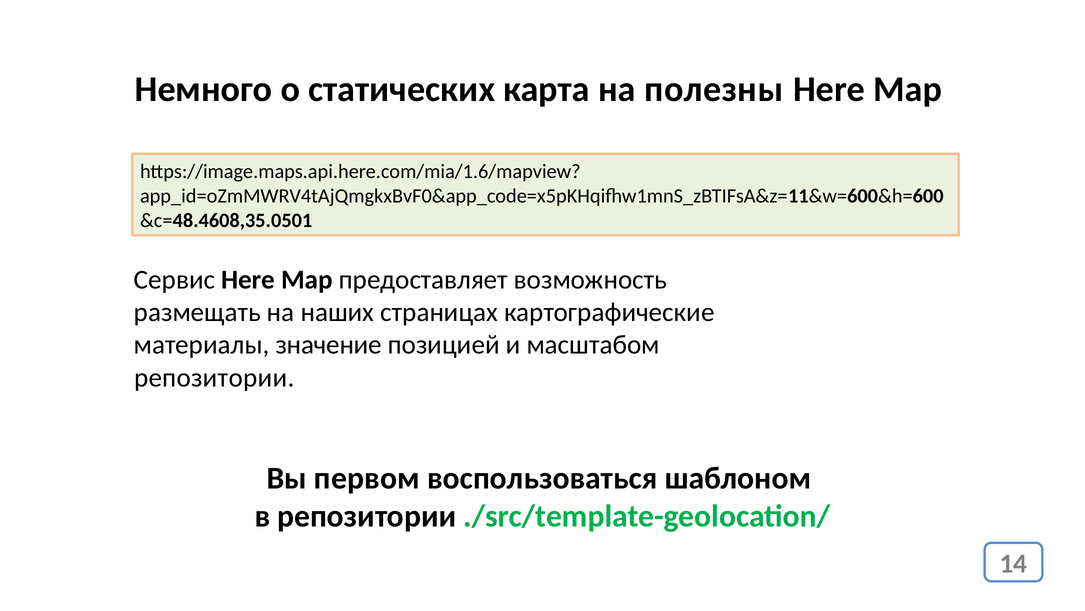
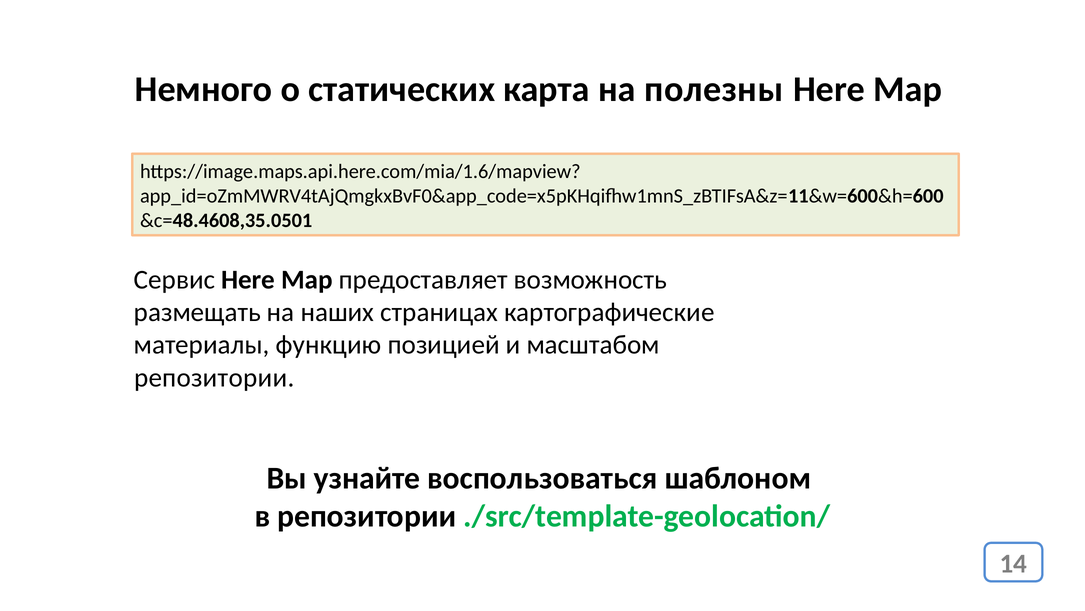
значение: значение -> функцию
первом: первом -> узнайте
